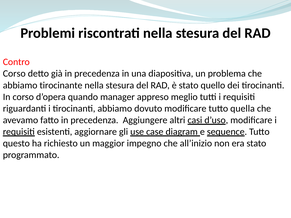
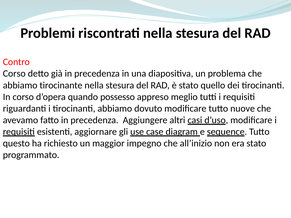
manager: manager -> possesso
quella: quella -> nuove
